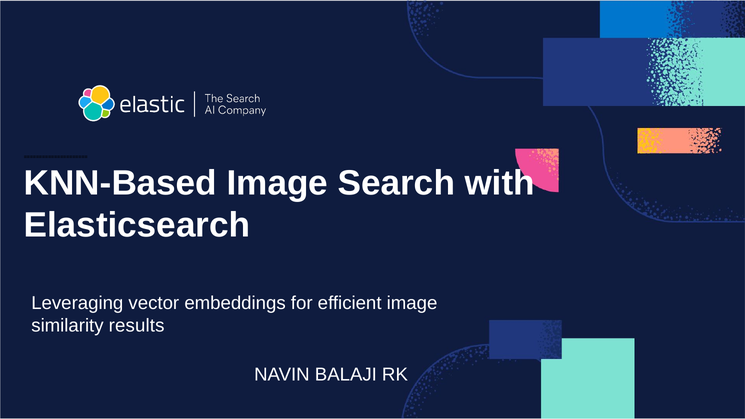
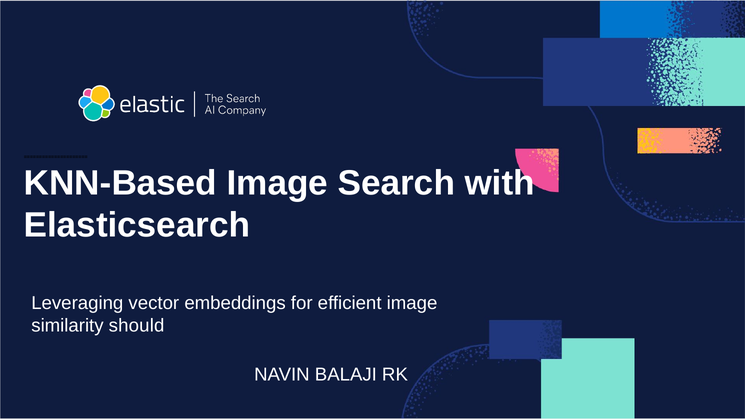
results: results -> should
